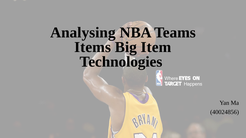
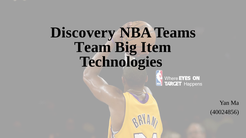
Analysing: Analysing -> Discovery
Items: Items -> Team
